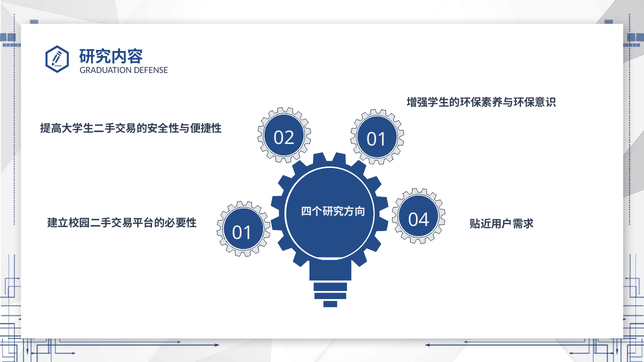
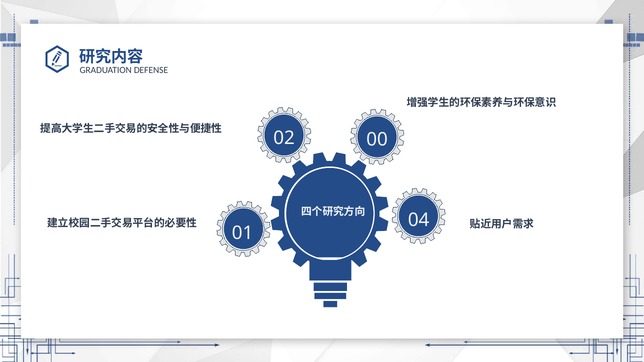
02 01: 01 -> 00
